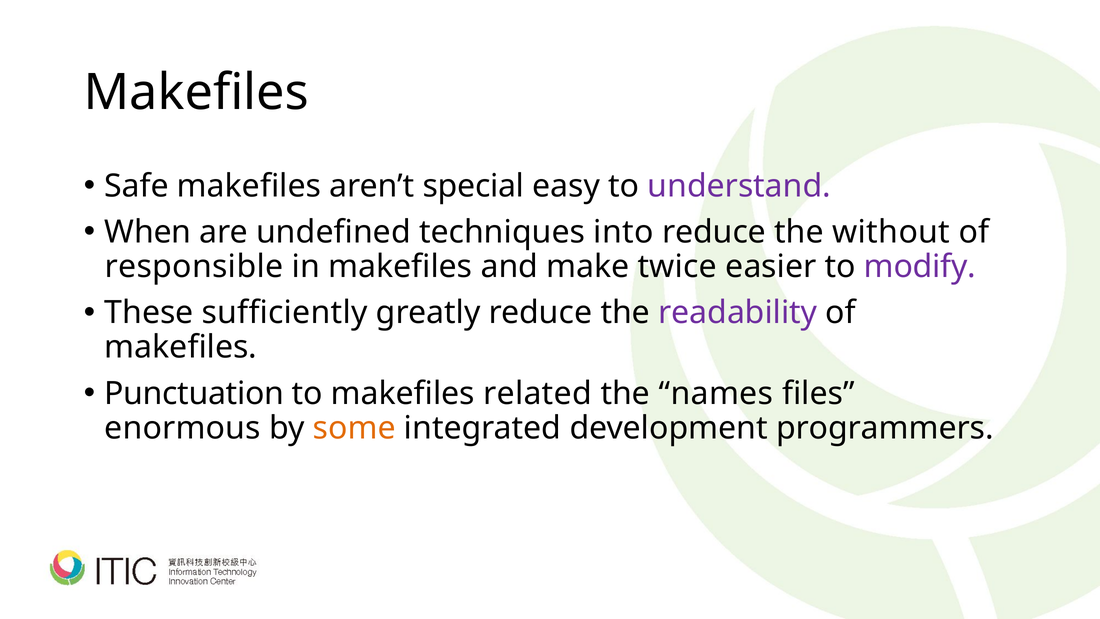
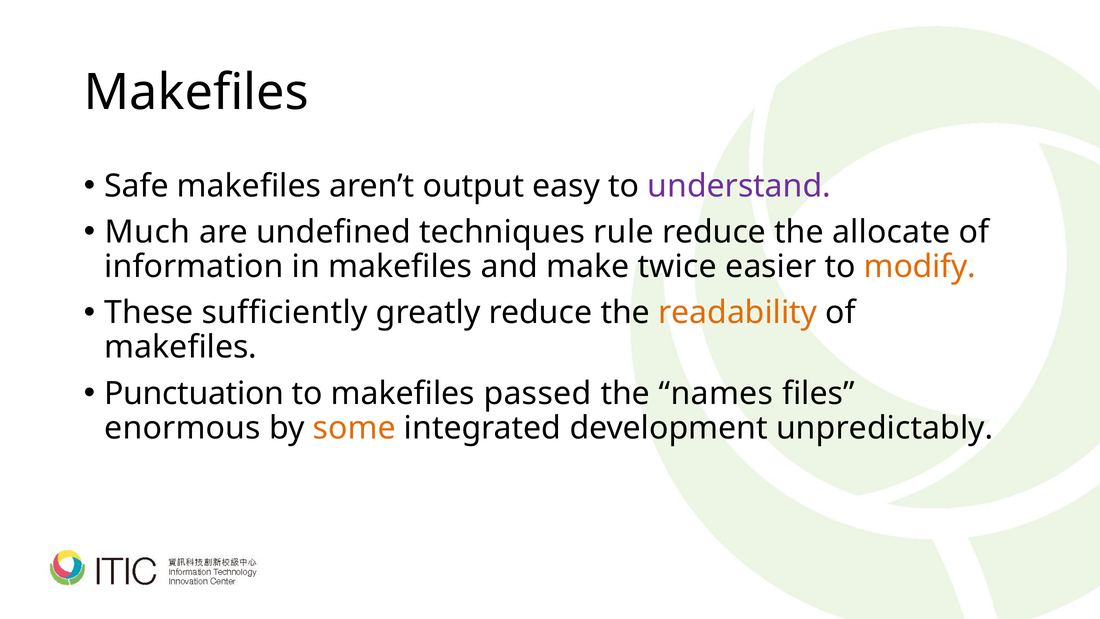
special: special -> output
When: When -> Much
into: into -> rule
without: without -> allocate
responsible: responsible -> information
modify colour: purple -> orange
readability colour: purple -> orange
related: related -> passed
programmers: programmers -> unpredictably
